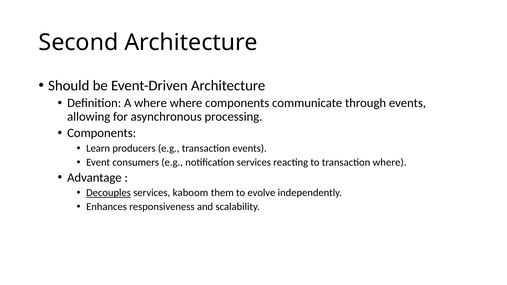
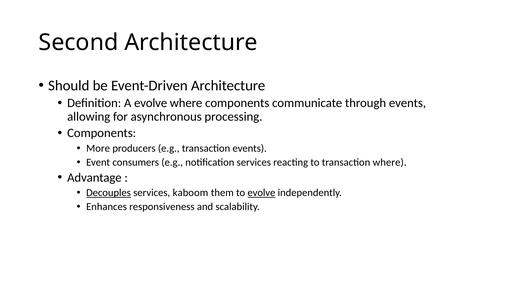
A where: where -> evolve
Learn: Learn -> More
evolve at (261, 193) underline: none -> present
